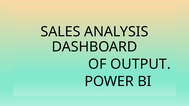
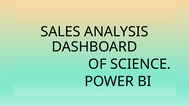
OUTPUT: OUTPUT -> SCIENCE
